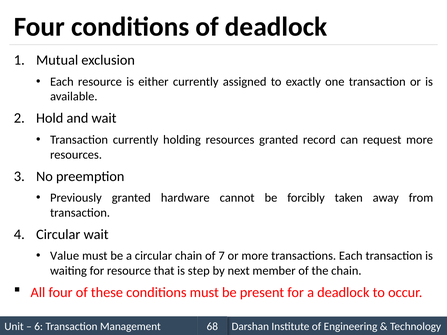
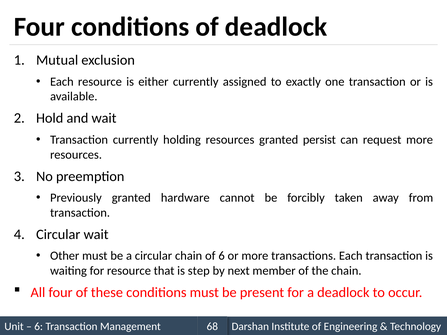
record: record -> persist
Value: Value -> Other
of 7: 7 -> 6
